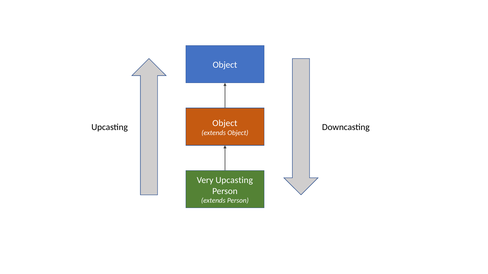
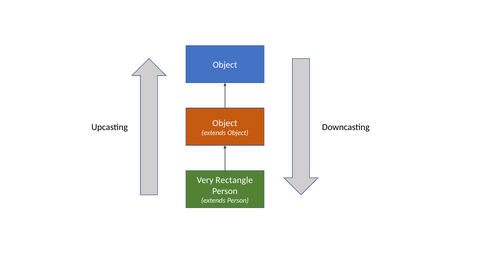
Very Upcasting: Upcasting -> Rectangle
